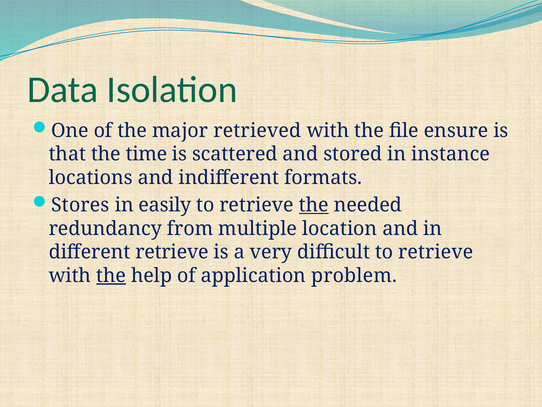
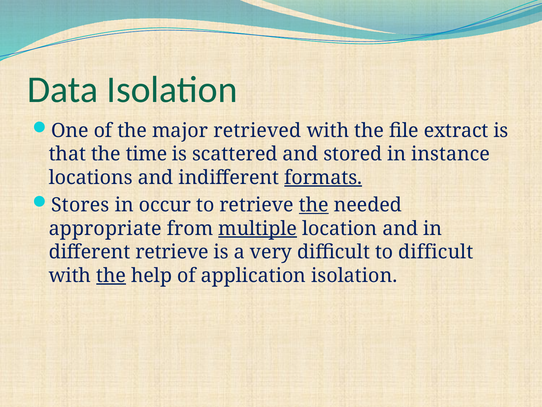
ensure: ensure -> extract
formats underline: none -> present
easily: easily -> occur
redundancy: redundancy -> appropriate
multiple underline: none -> present
difficult to retrieve: retrieve -> difficult
application problem: problem -> isolation
